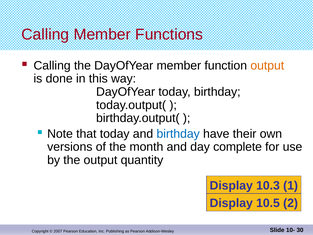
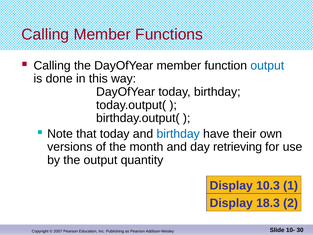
output at (267, 65) colour: orange -> blue
complete: complete -> retrieving
10.5: 10.5 -> 18.3
